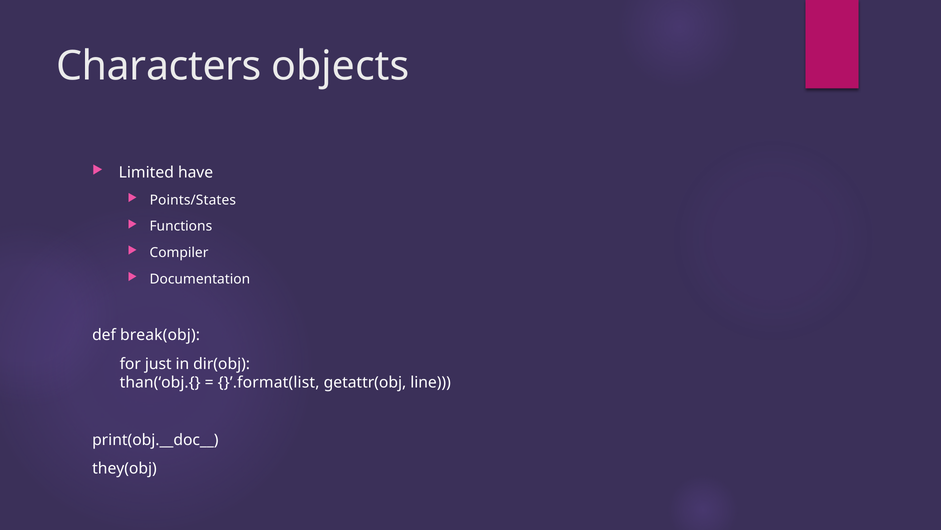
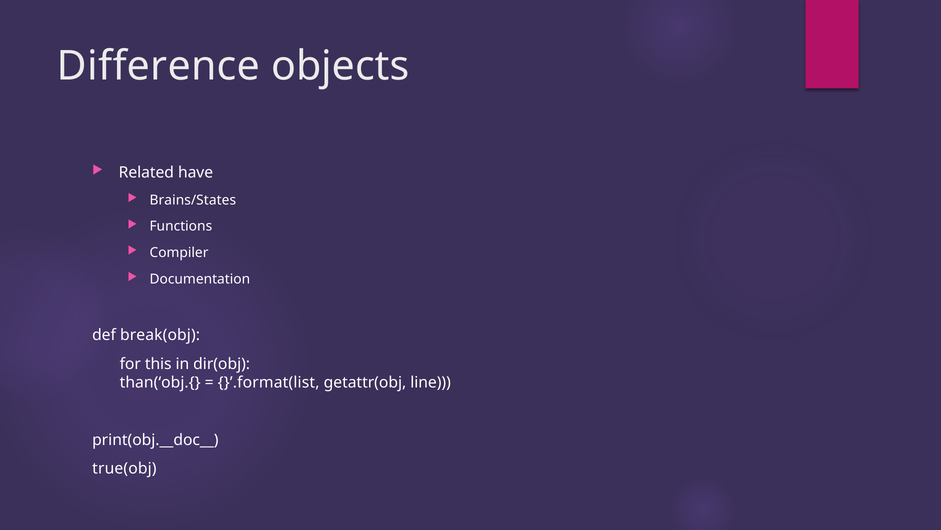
Characters: Characters -> Difference
Limited: Limited -> Related
Points/States: Points/States -> Brains/States
just: just -> this
they(obj: they(obj -> true(obj
